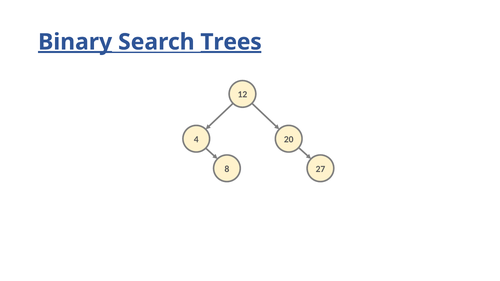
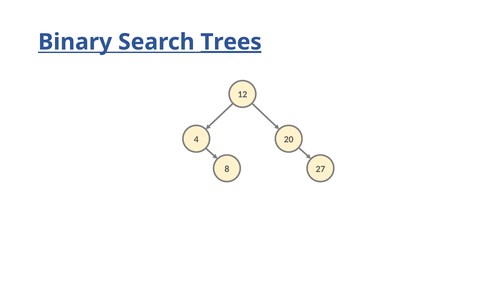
Binary underline: present -> none
